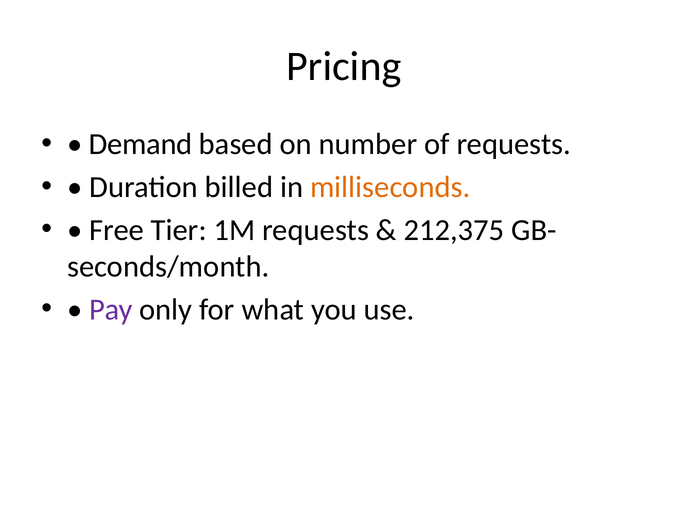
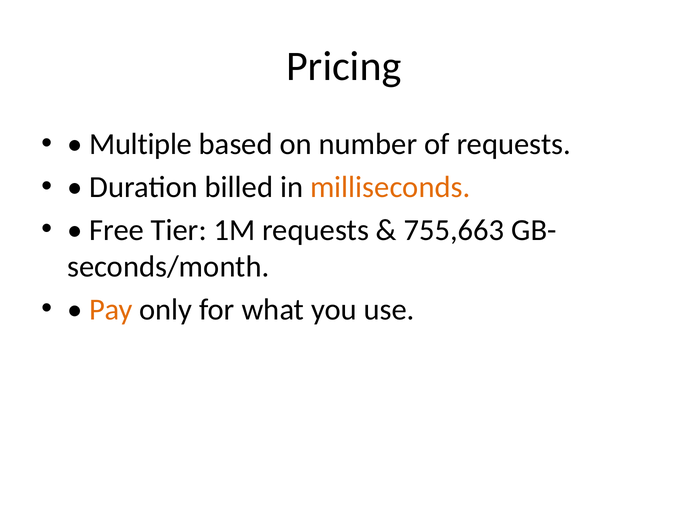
Demand: Demand -> Multiple
212,375: 212,375 -> 755,663
Pay colour: purple -> orange
